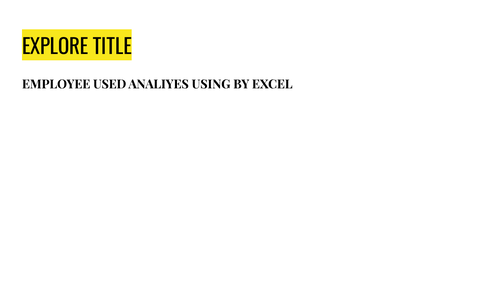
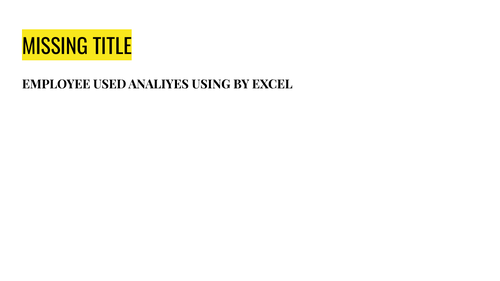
EXPLORE: EXPLORE -> MISSING
